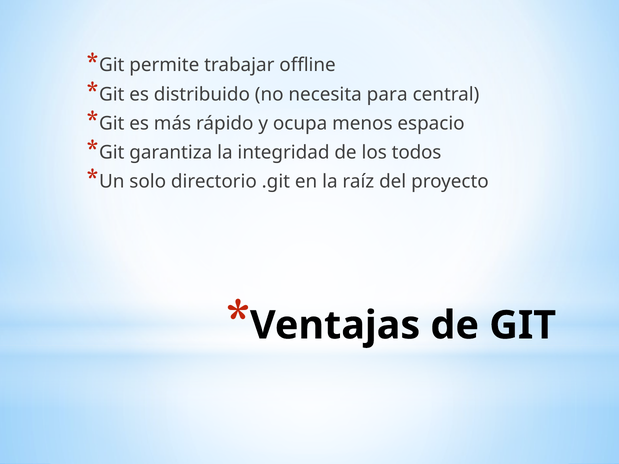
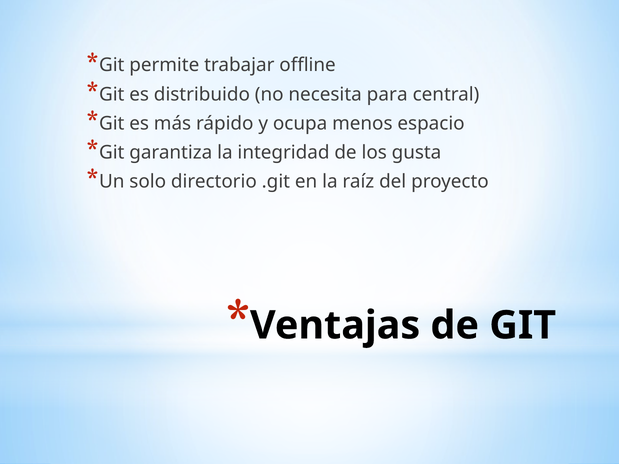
todos: todos -> gusta
